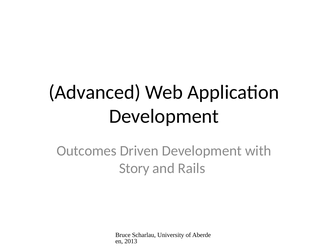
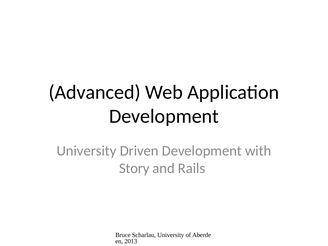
Outcomes at (87, 151): Outcomes -> University
